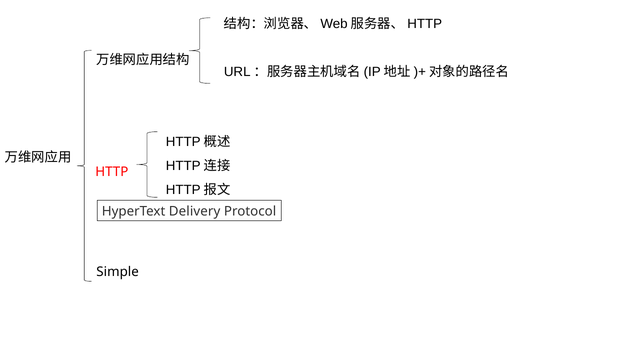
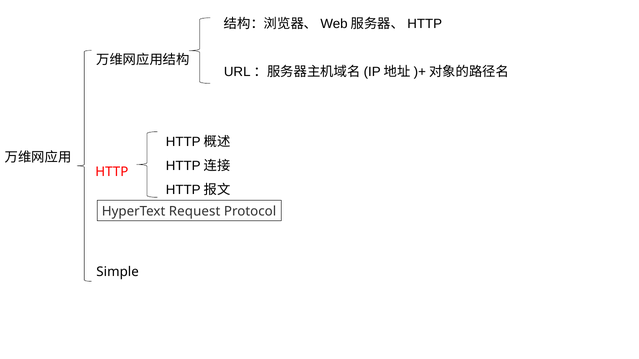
Delivery: Delivery -> Request
